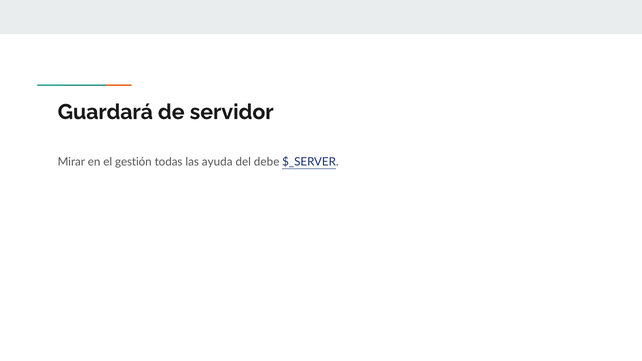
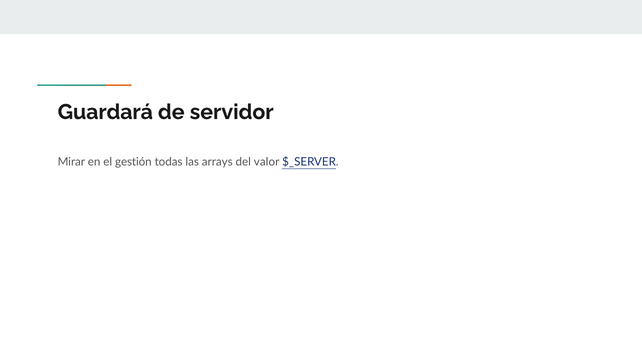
ayuda: ayuda -> arrays
debe: debe -> valor
